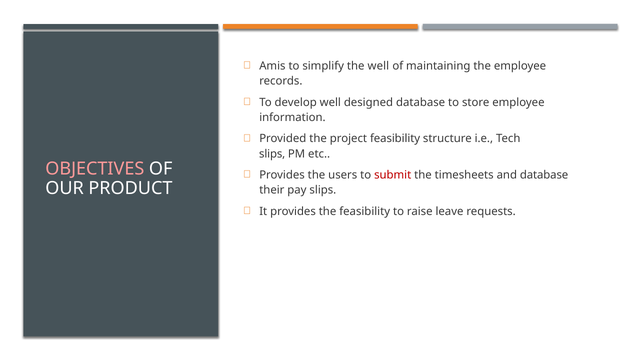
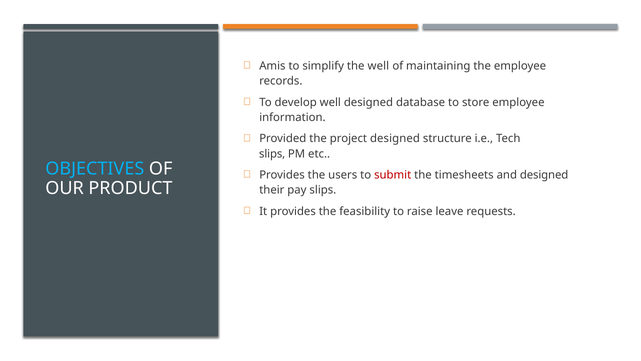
project feasibility: feasibility -> designed
OBJECTIVES colour: pink -> light blue
and database: database -> designed
